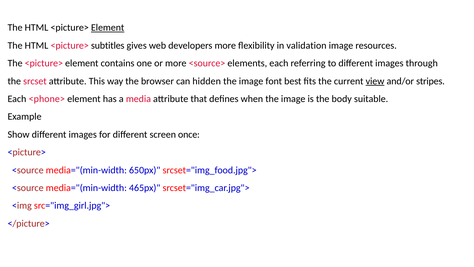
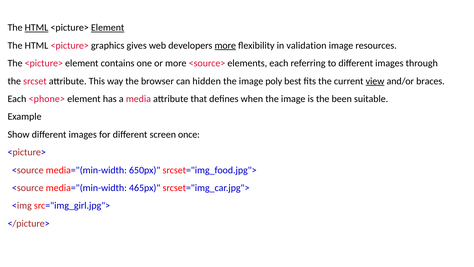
HTML at (37, 28) underline: none -> present
subtitles: subtitles -> graphics
more at (225, 45) underline: none -> present
font: font -> poly
stripes: stripes -> braces
body: body -> been
